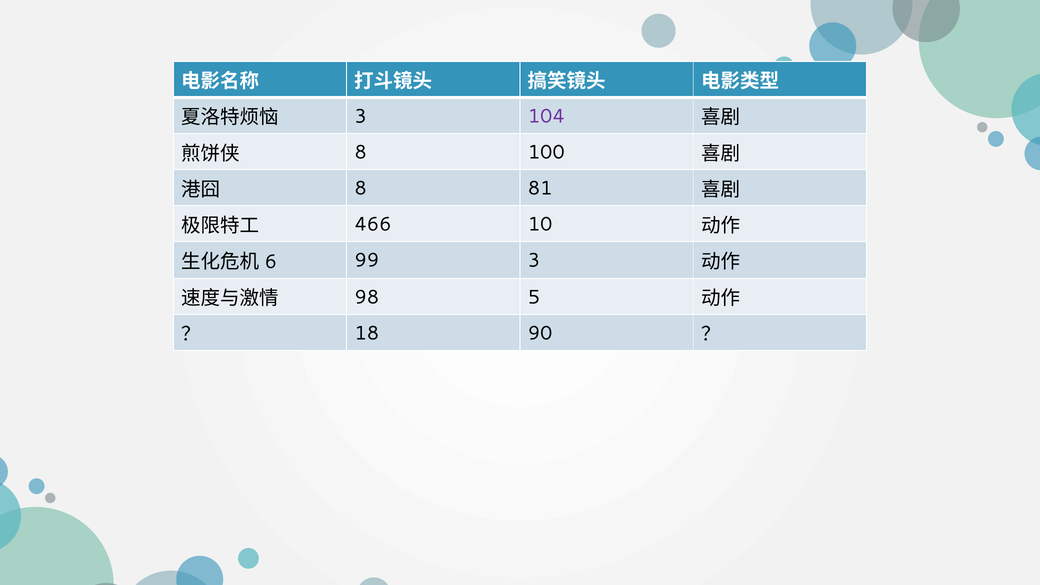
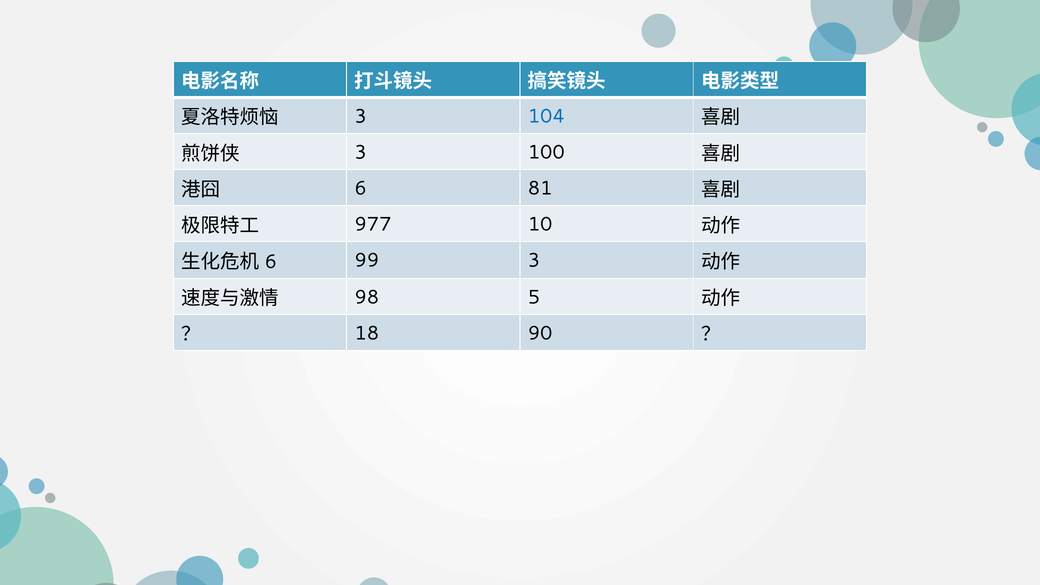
104 colour: purple -> blue
8 at (361, 152): 8 -> 3
8 at (361, 188): 8 -> 6
466: 466 -> 977
